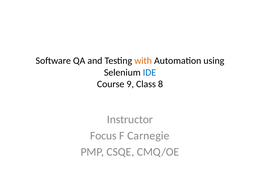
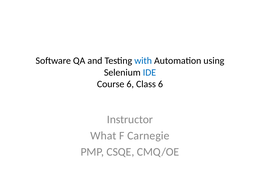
with colour: orange -> blue
Course 9: 9 -> 6
Class 8: 8 -> 6
Focus: Focus -> What
